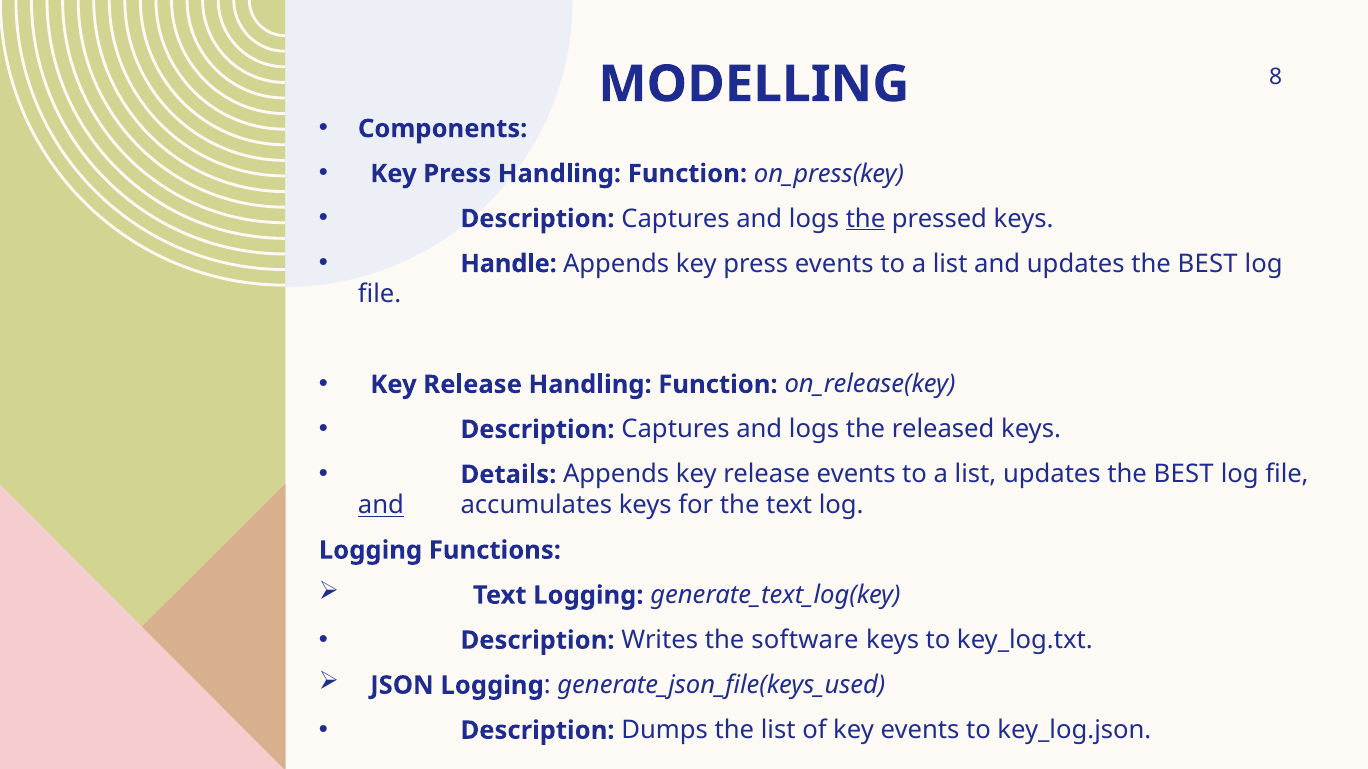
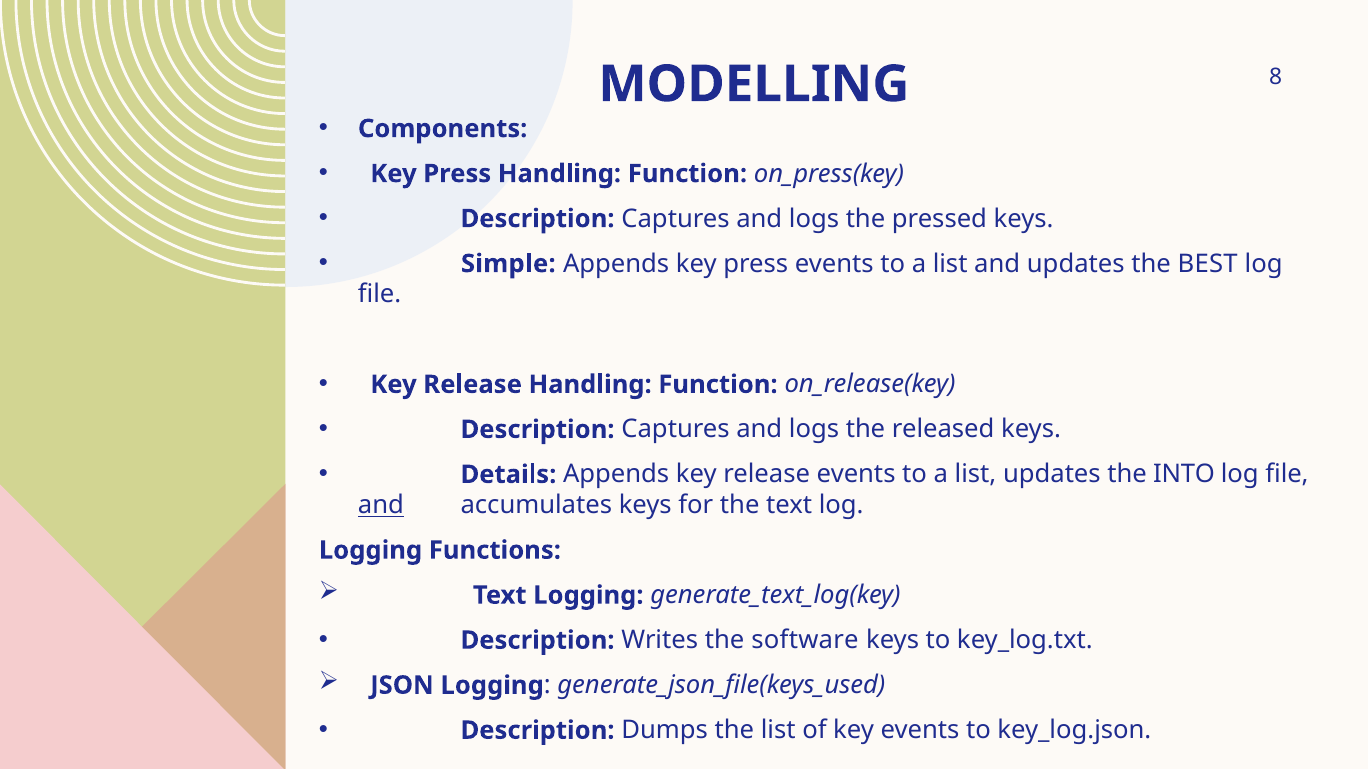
the at (866, 219) underline: present -> none
Handle: Handle -> Simple
list updates the BEST: BEST -> INTO
